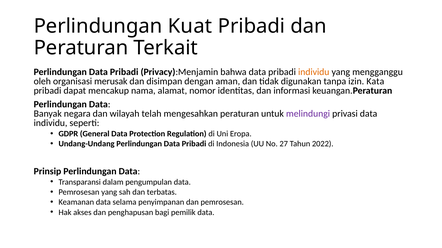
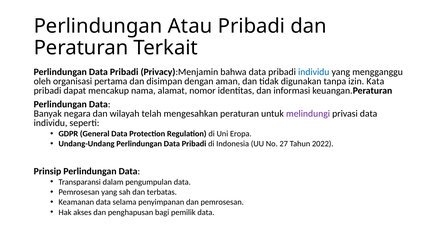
Kuat: Kuat -> Atau
individu at (314, 72) colour: orange -> blue
merusak: merusak -> pertama
